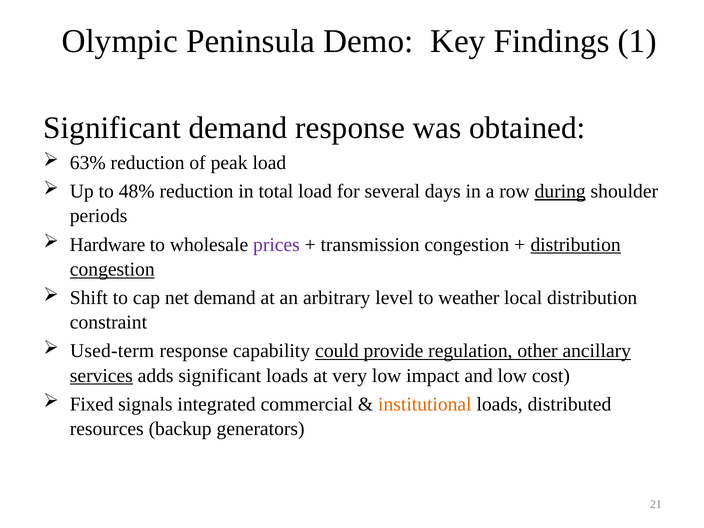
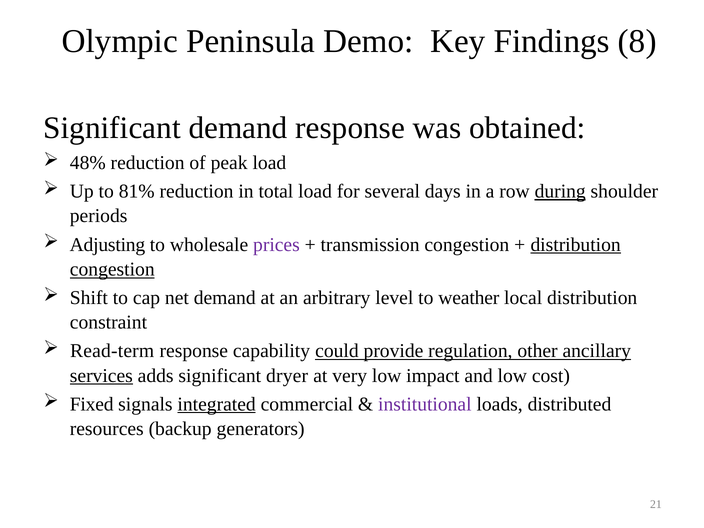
1: 1 -> 8
63%: 63% -> 48%
48%: 48% -> 81%
Hardware: Hardware -> Adjusting
Used-term: Used-term -> Read-term
significant loads: loads -> dryer
integrated underline: none -> present
institutional colour: orange -> purple
